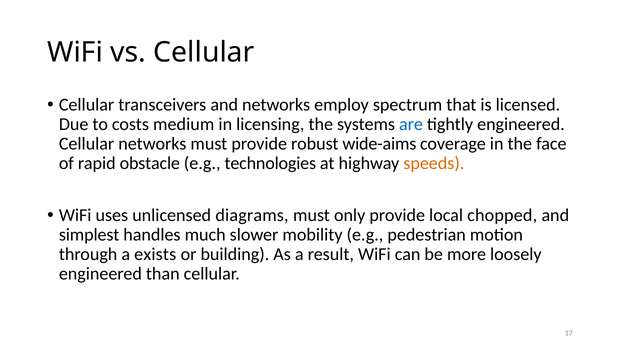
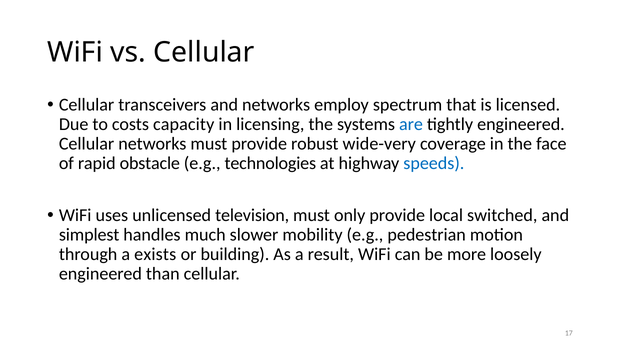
medium: medium -> capacity
wide-aims: wide-aims -> wide-very
speeds colour: orange -> blue
diagrams: diagrams -> television
chopped: chopped -> switched
